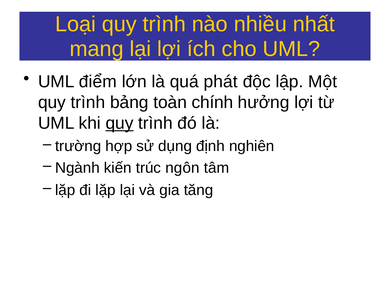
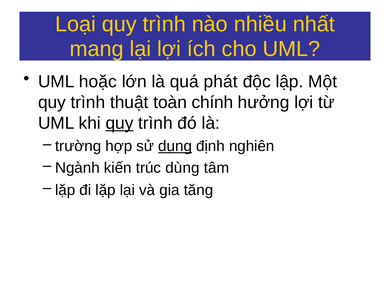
điểm: điểm -> hoặc
bảng: bảng -> thuật
dụng underline: none -> present
ngôn: ngôn -> dùng
